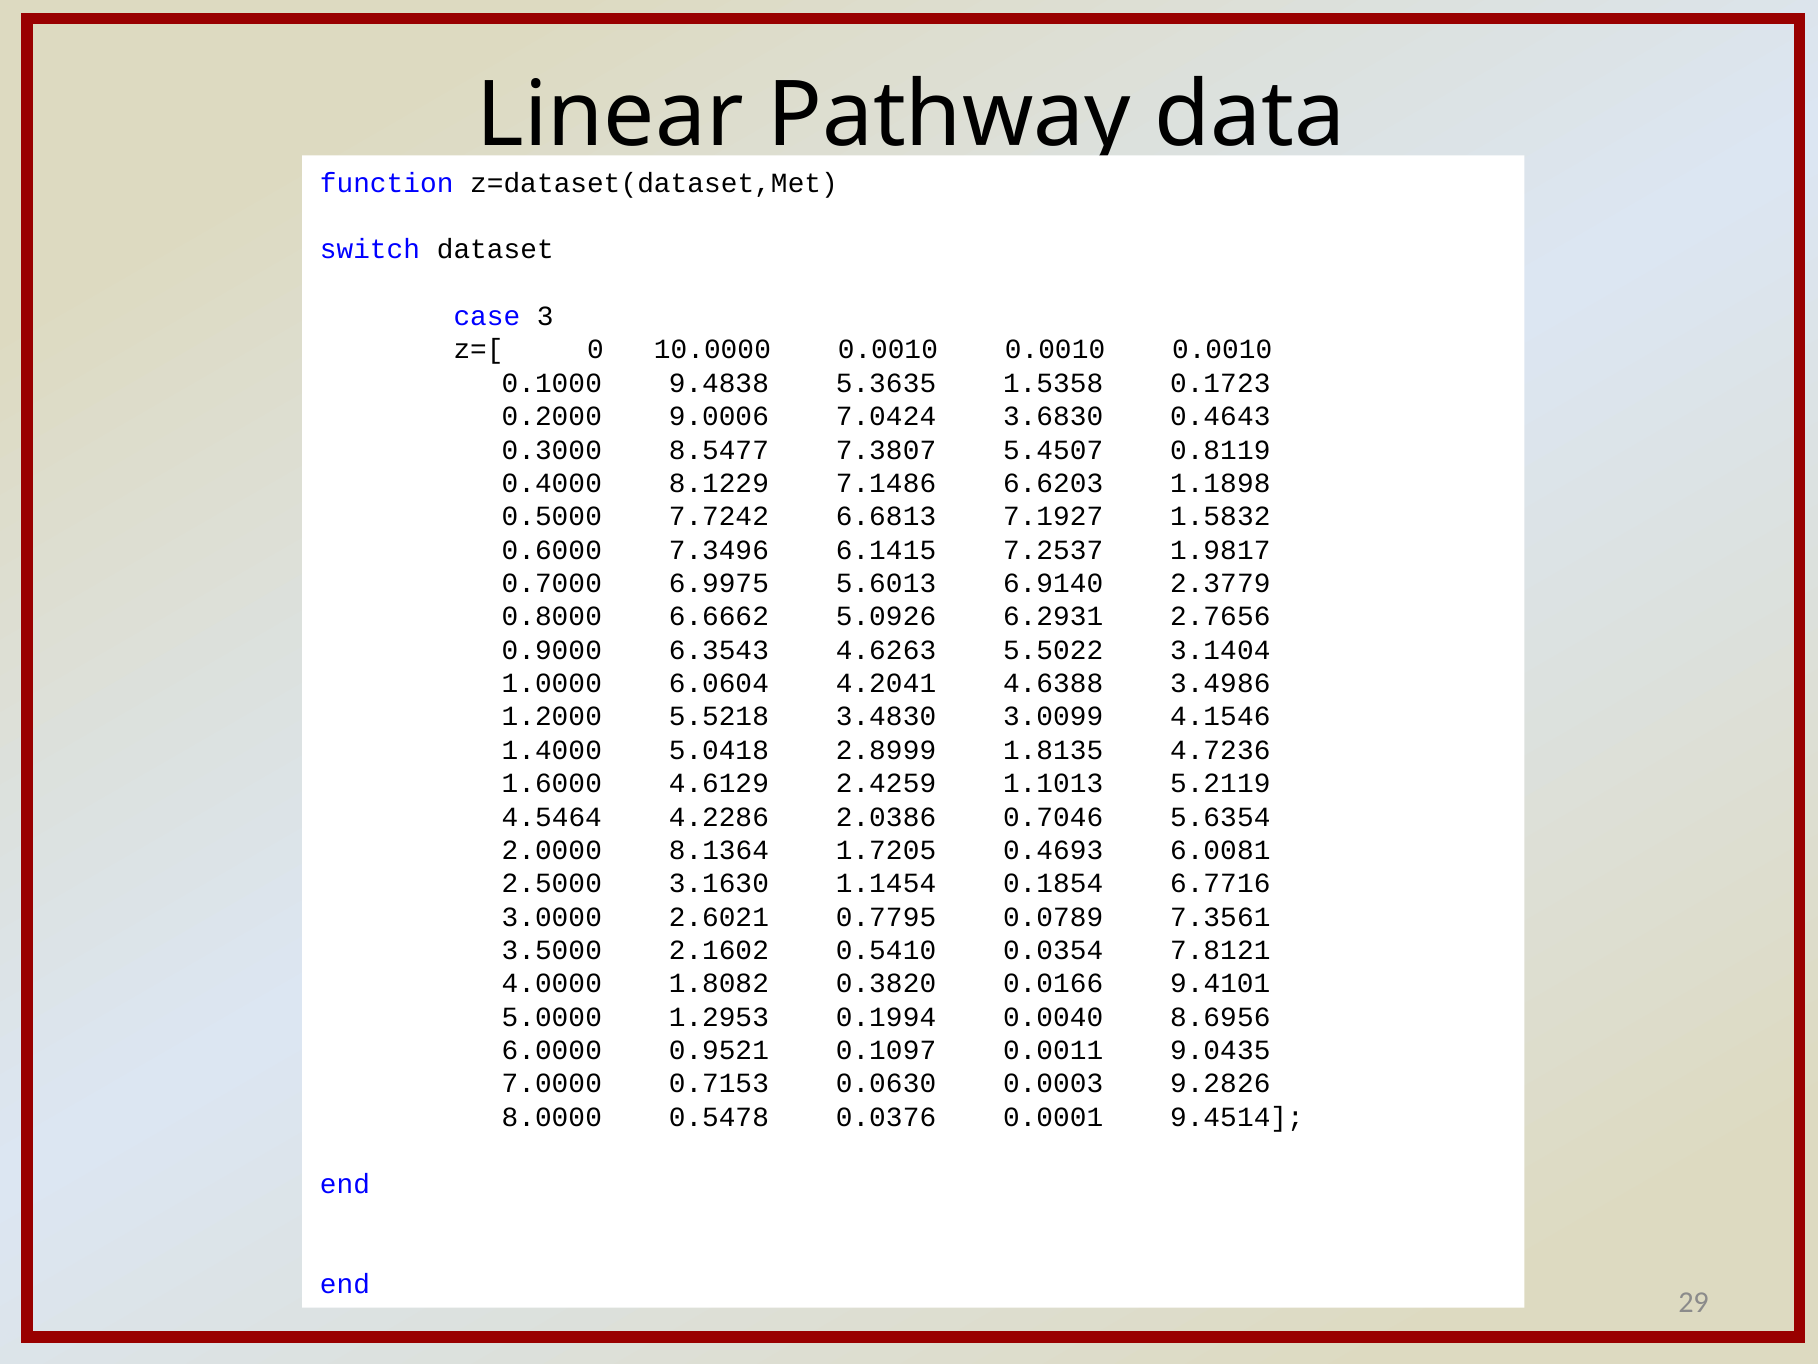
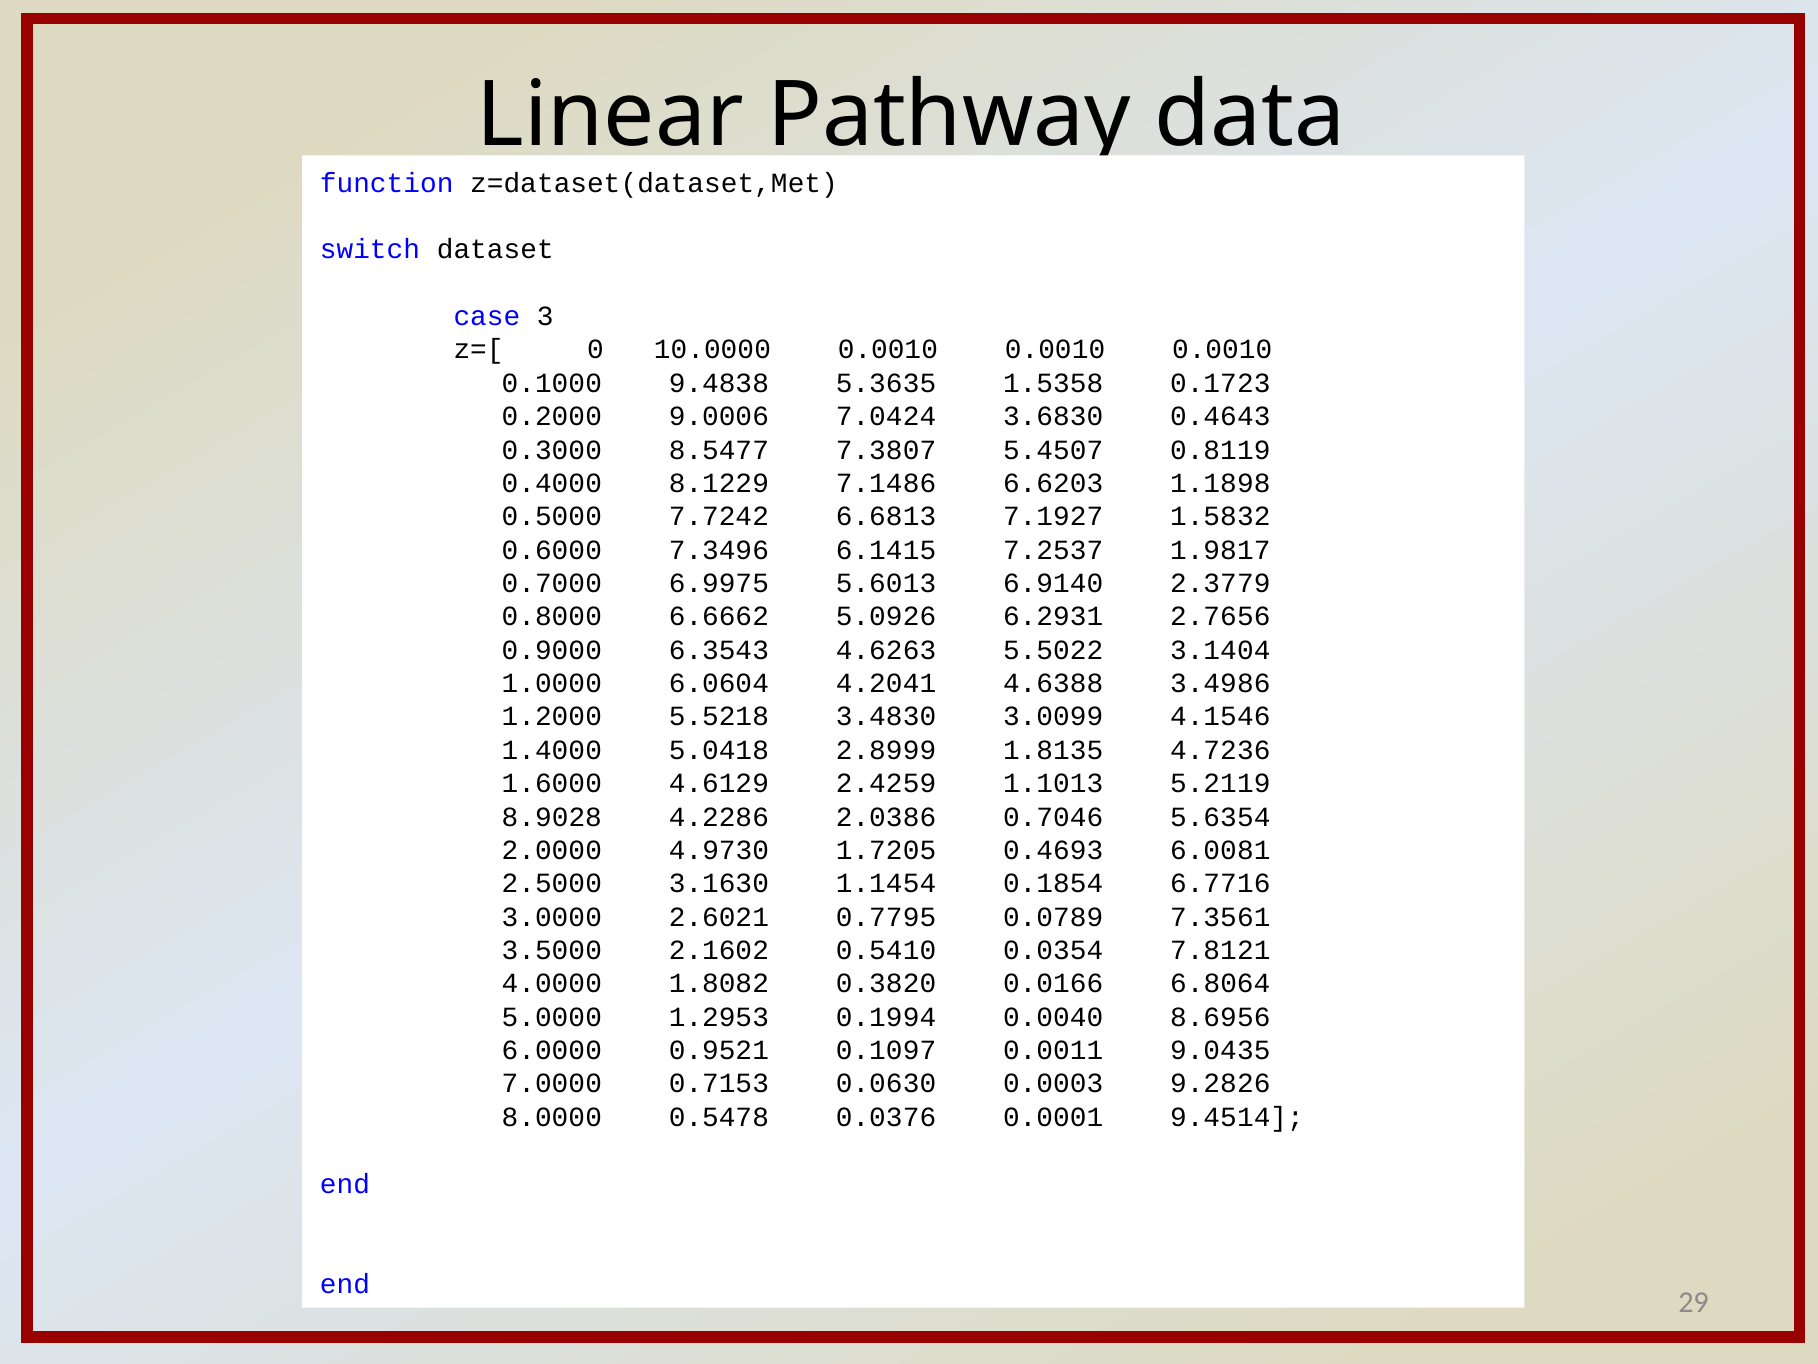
4.5464: 4.5464 -> 8.9028
8.1364: 8.1364 -> 4.9730
9.4101: 9.4101 -> 6.8064
